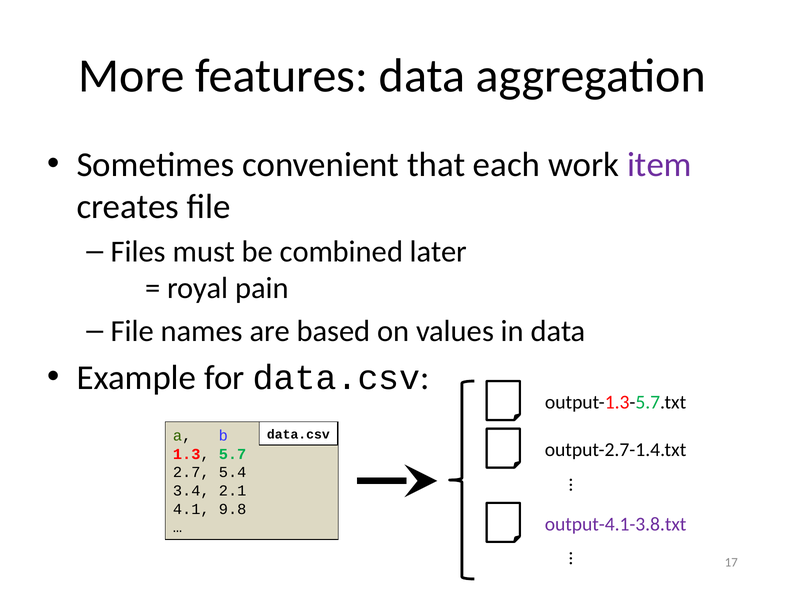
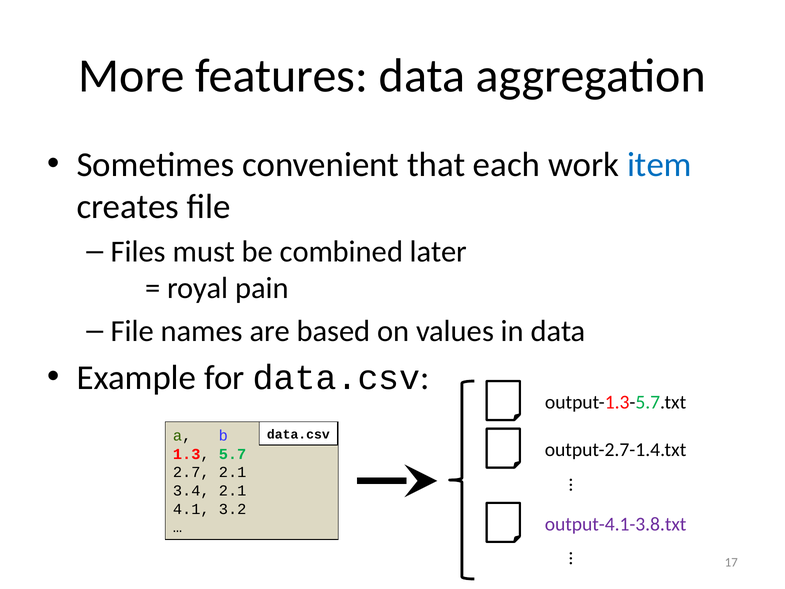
item colour: purple -> blue
2.7 5.4: 5.4 -> 2.1
9.8: 9.8 -> 3.2
